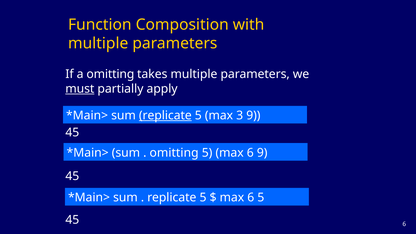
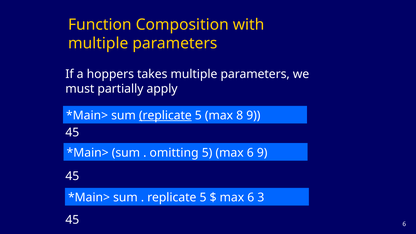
a omitting: omitting -> hoppers
must underline: present -> none
3: 3 -> 8
6 5: 5 -> 3
